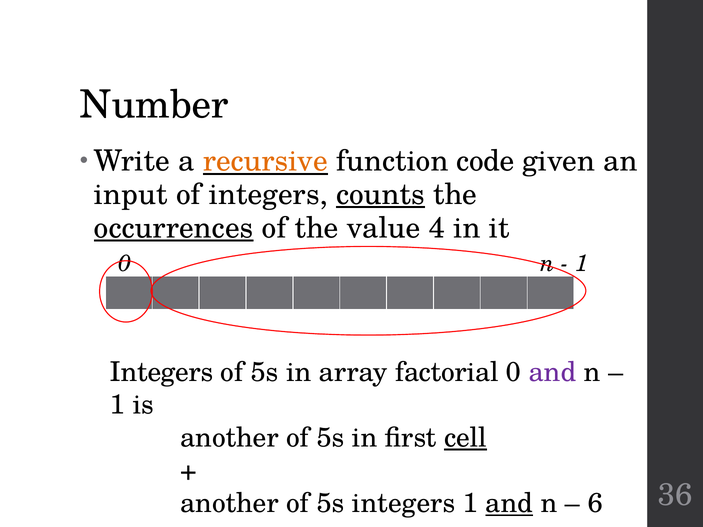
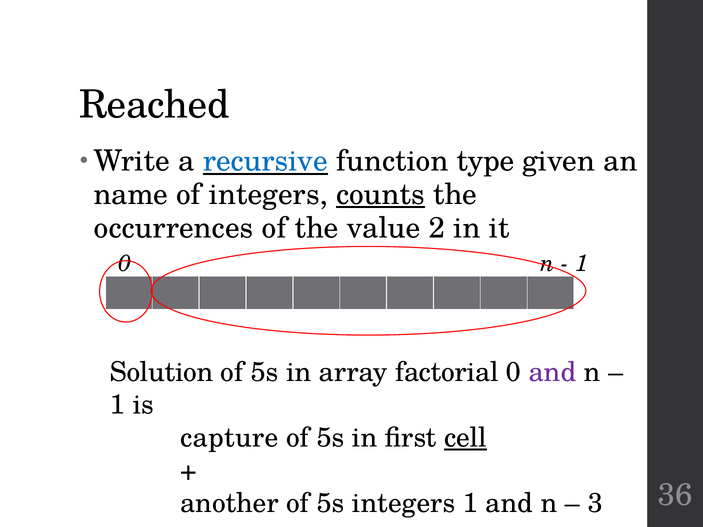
Number: Number -> Reached
recursive colour: orange -> blue
code: code -> type
input: input -> name
occurrences underline: present -> none
4: 4 -> 2
Integers at (162, 372): Integers -> Solution
another at (229, 438): another -> capture
and at (509, 504) underline: present -> none
6: 6 -> 3
